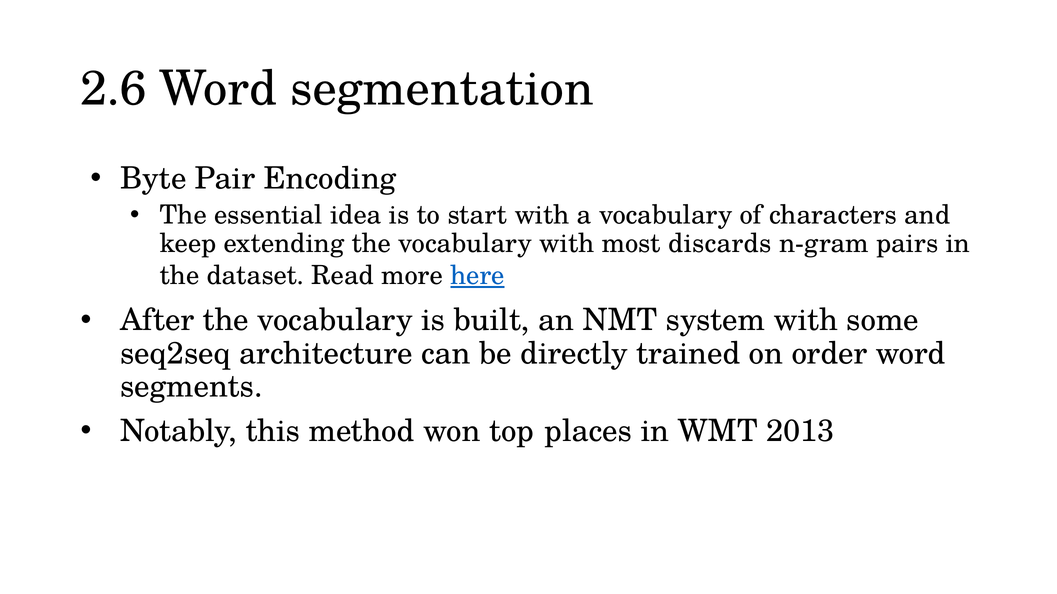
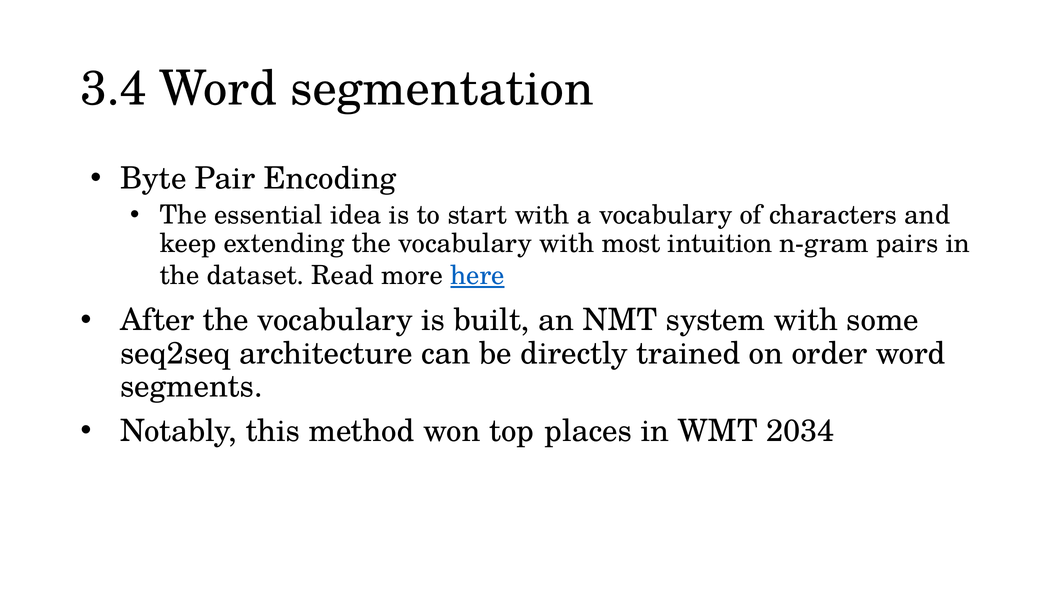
2.6: 2.6 -> 3.4
discards: discards -> intuition
2013: 2013 -> 2034
